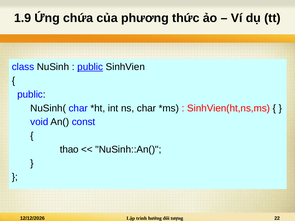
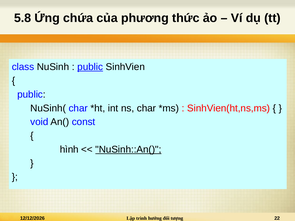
1.9: 1.9 -> 5.8
thao: thao -> hình
NuSinh::An( underline: none -> present
